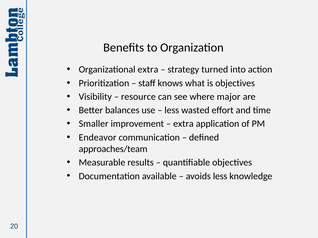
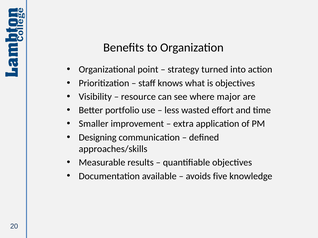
Organizational extra: extra -> point
balances: balances -> portfolio
Endeavor: Endeavor -> Designing
approaches/team: approaches/team -> approaches/skills
avoids less: less -> five
